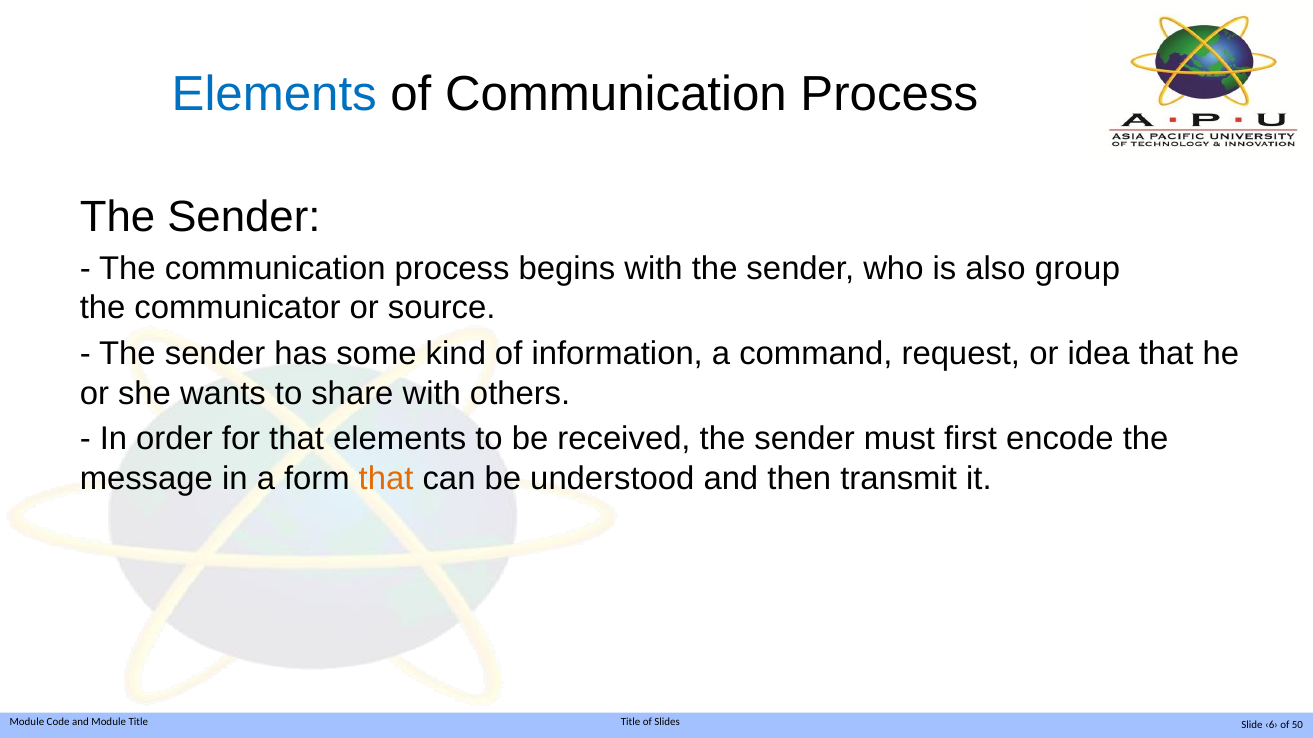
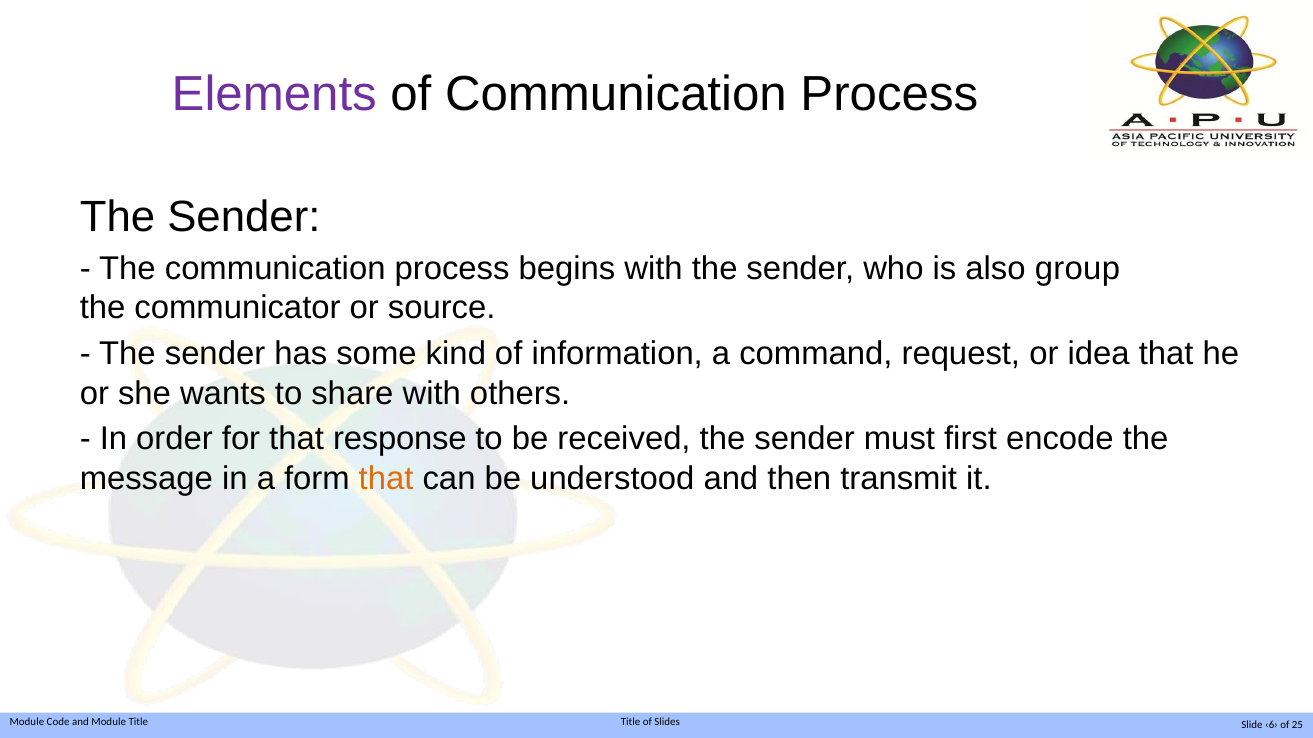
Elements at (274, 95) colour: blue -> purple
that elements: elements -> response
50: 50 -> 25
